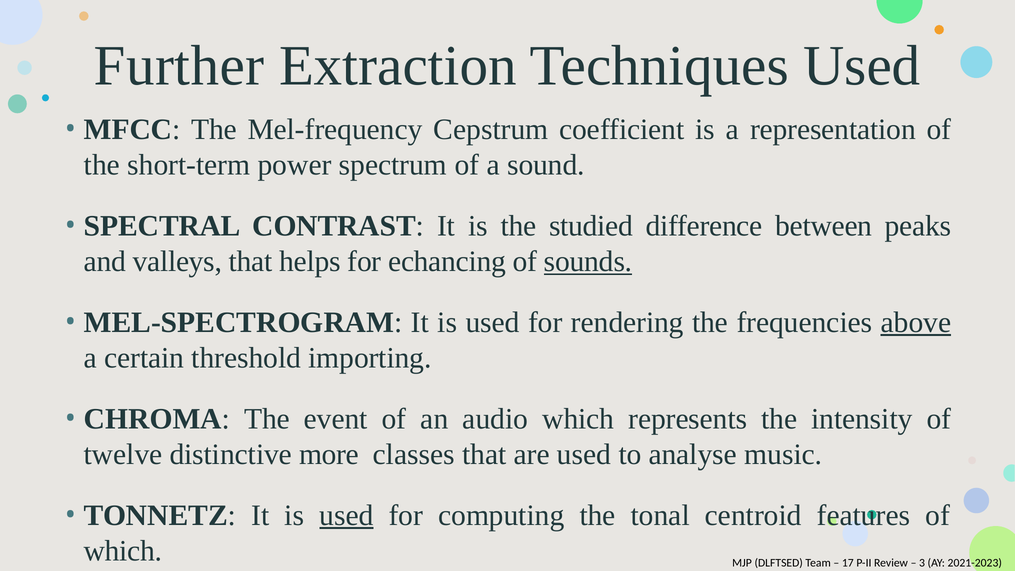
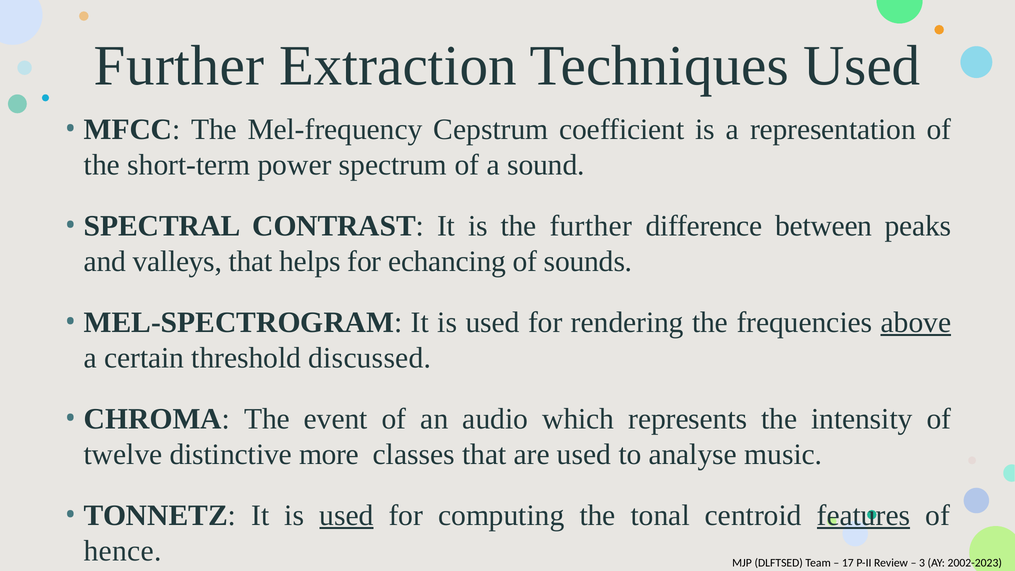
the studied: studied -> further
sounds underline: present -> none
importing: importing -> discussed
features underline: none -> present
which at (123, 551): which -> hence
2021-2023: 2021-2023 -> 2002-2023
